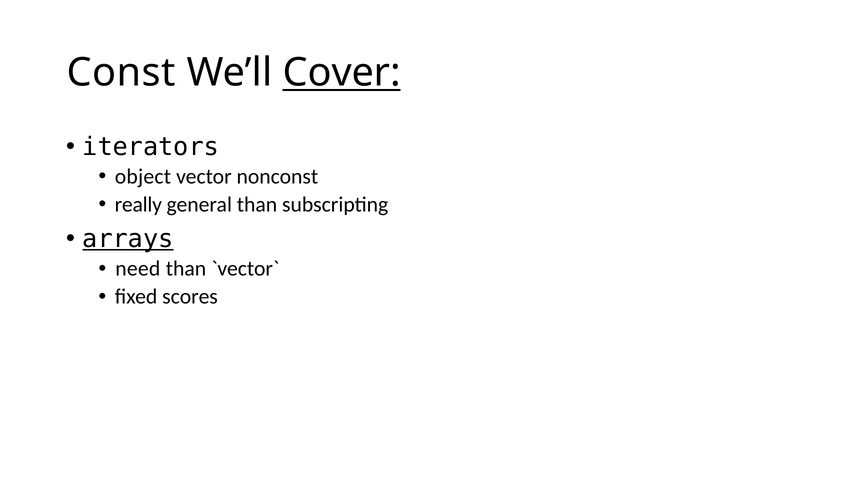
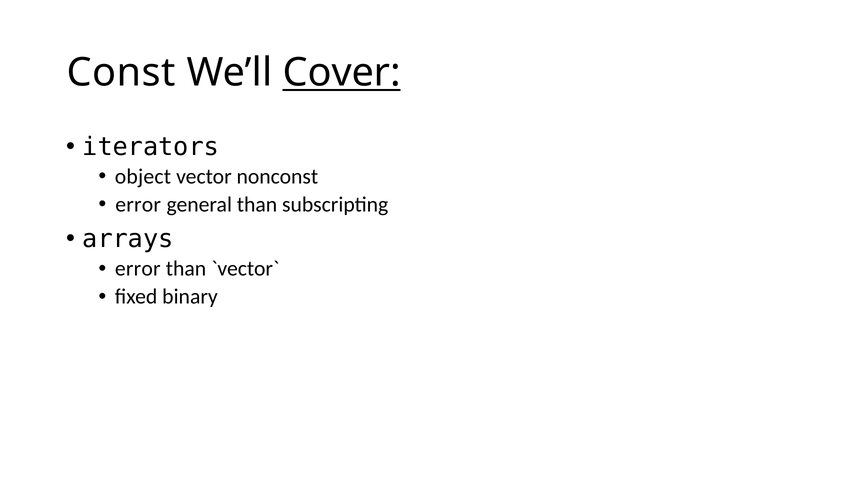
really at (138, 204): really -> error
arrays underline: present -> none
need at (138, 269): need -> error
scores: scores -> binary
